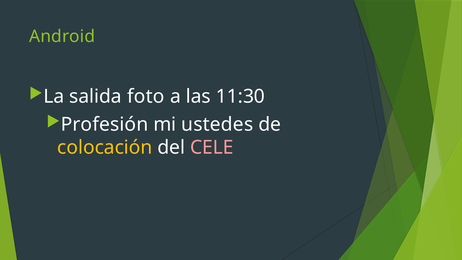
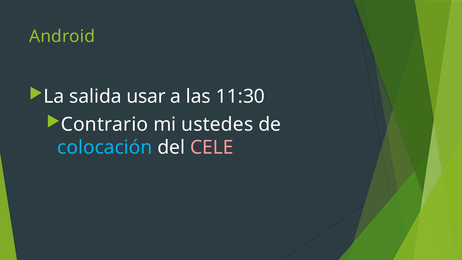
foto: foto -> usar
Profesión: Profesión -> Contrario
colocación colour: yellow -> light blue
